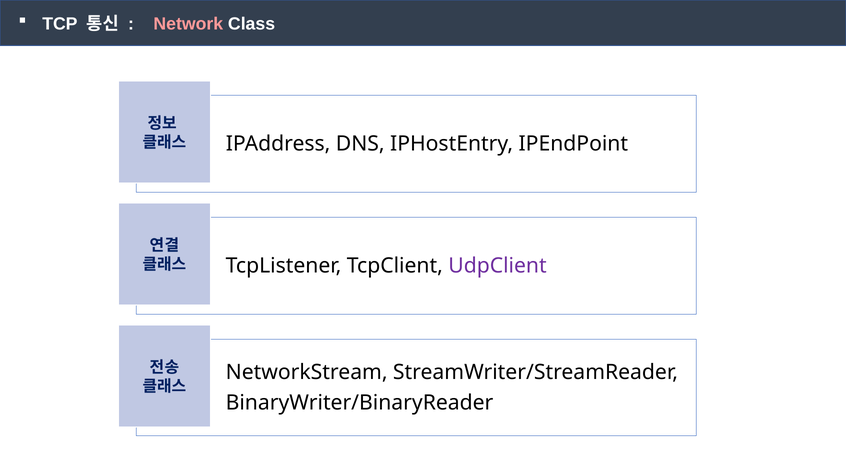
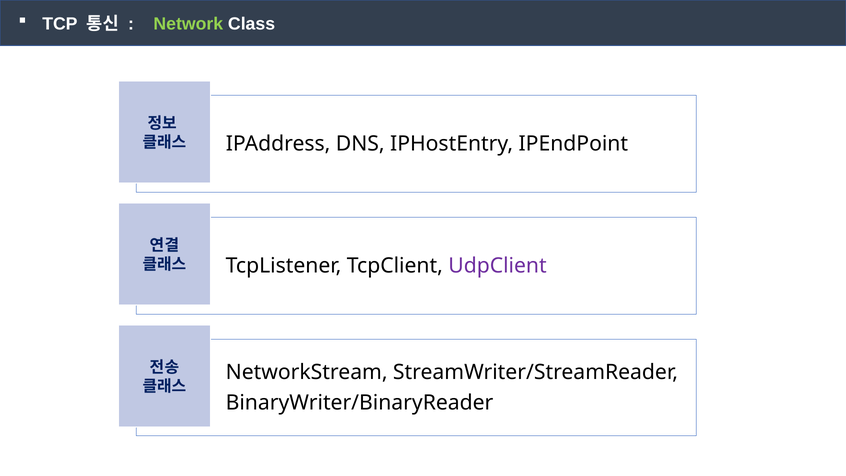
Network colour: pink -> light green
